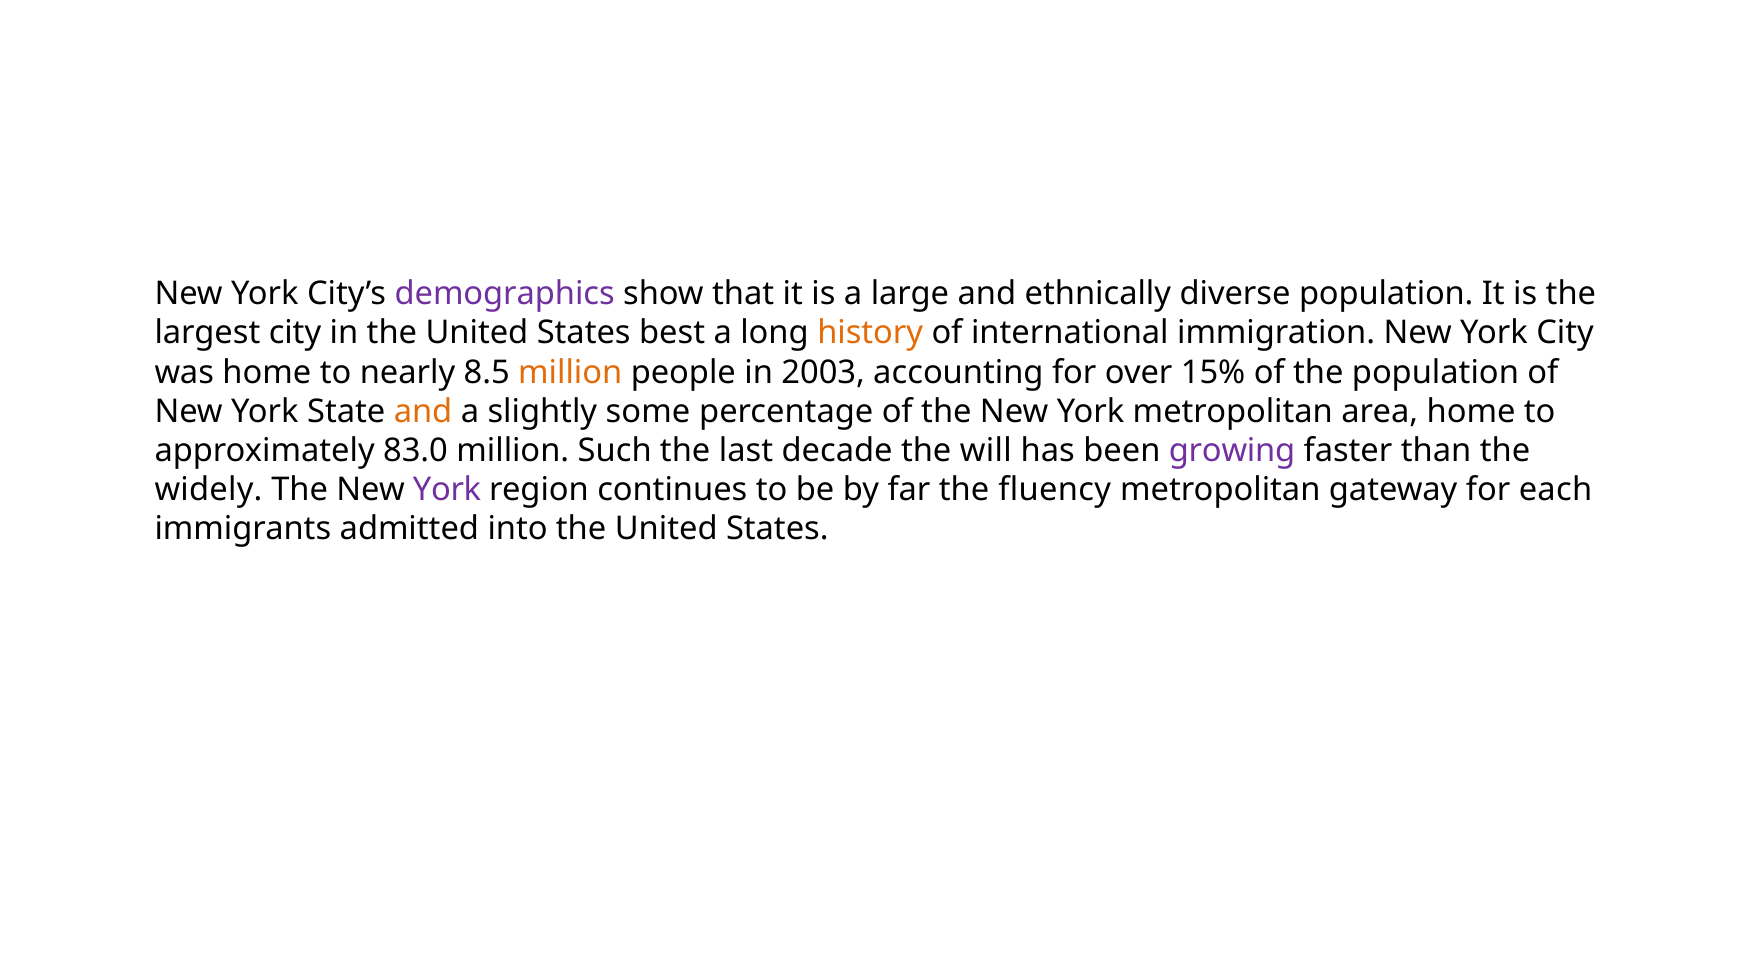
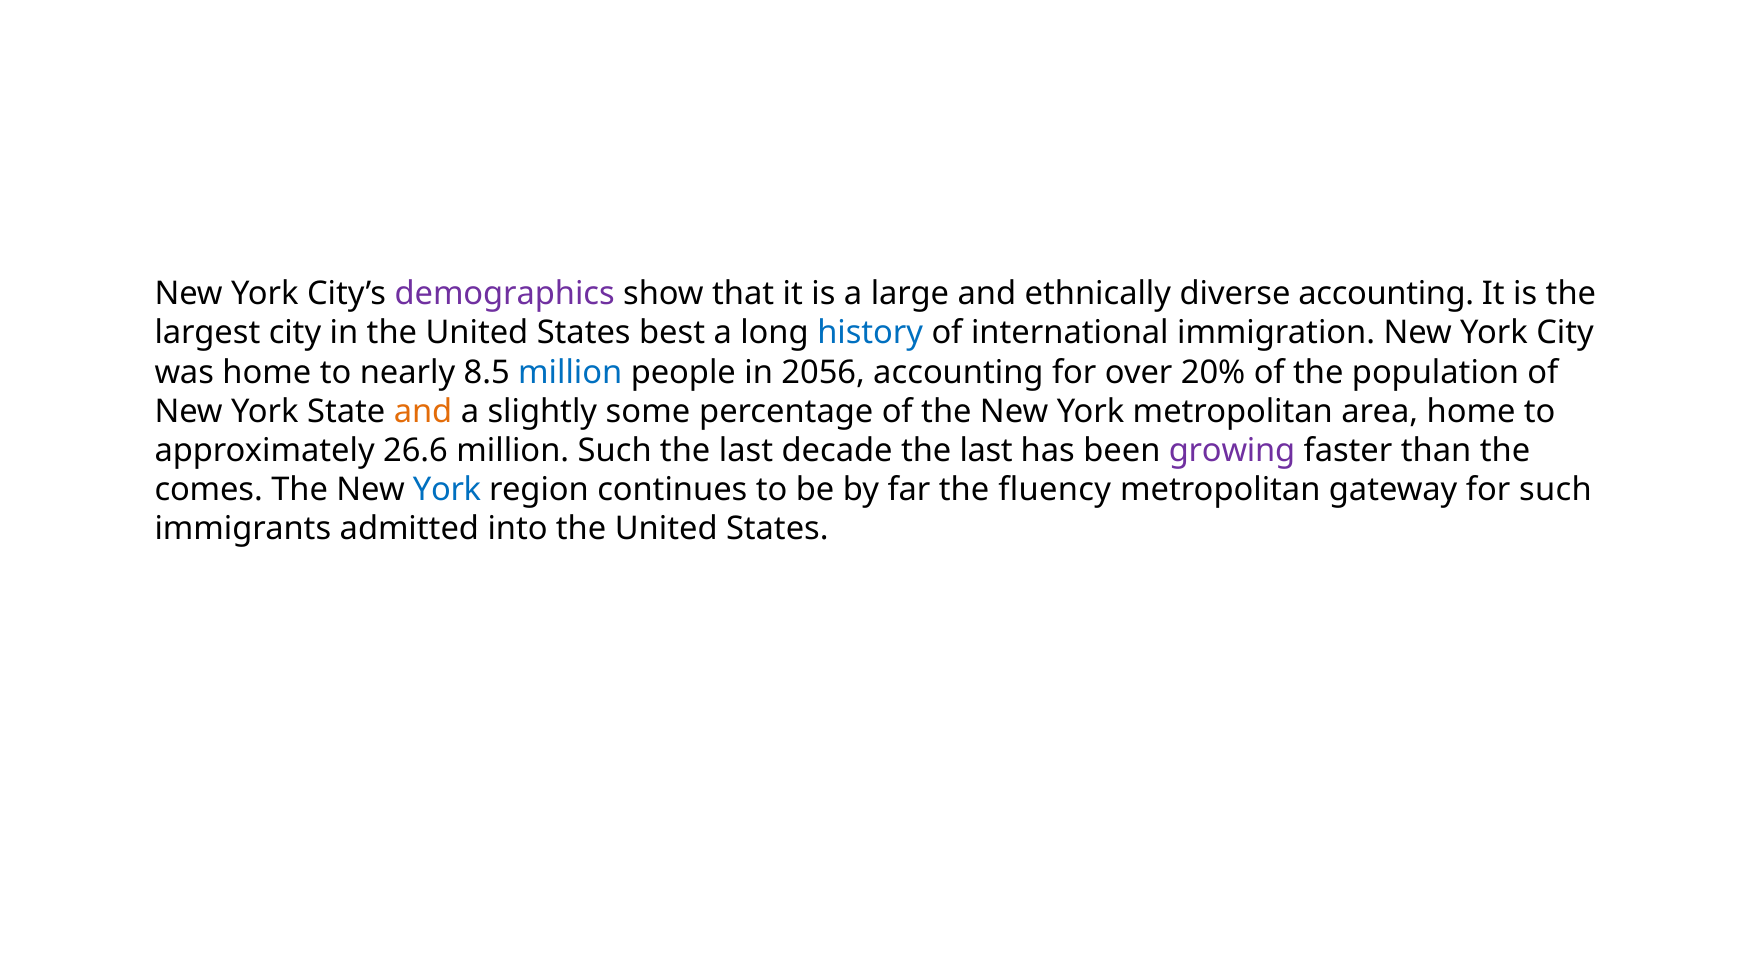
diverse population: population -> accounting
history colour: orange -> blue
million at (570, 372) colour: orange -> blue
2003: 2003 -> 2056
15%: 15% -> 20%
83.0: 83.0 -> 26.6
decade the will: will -> last
widely: widely -> comes
York at (447, 490) colour: purple -> blue
for each: each -> such
